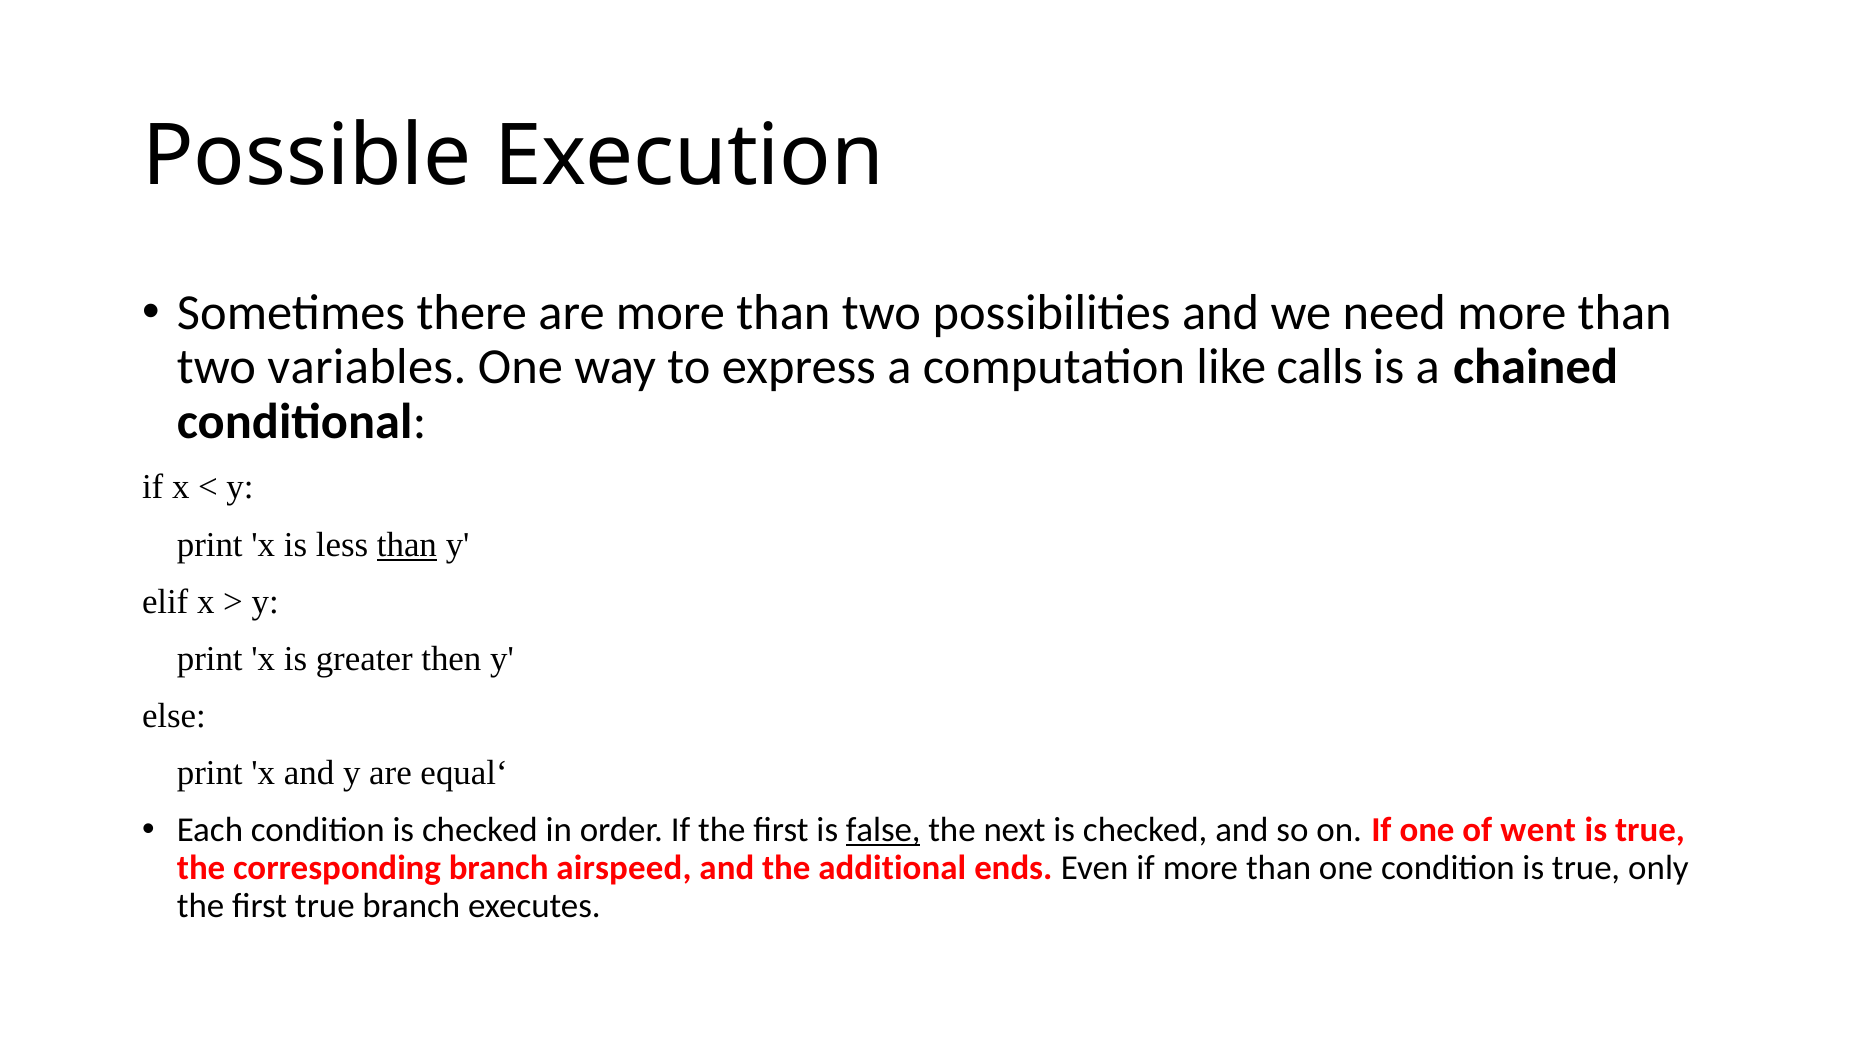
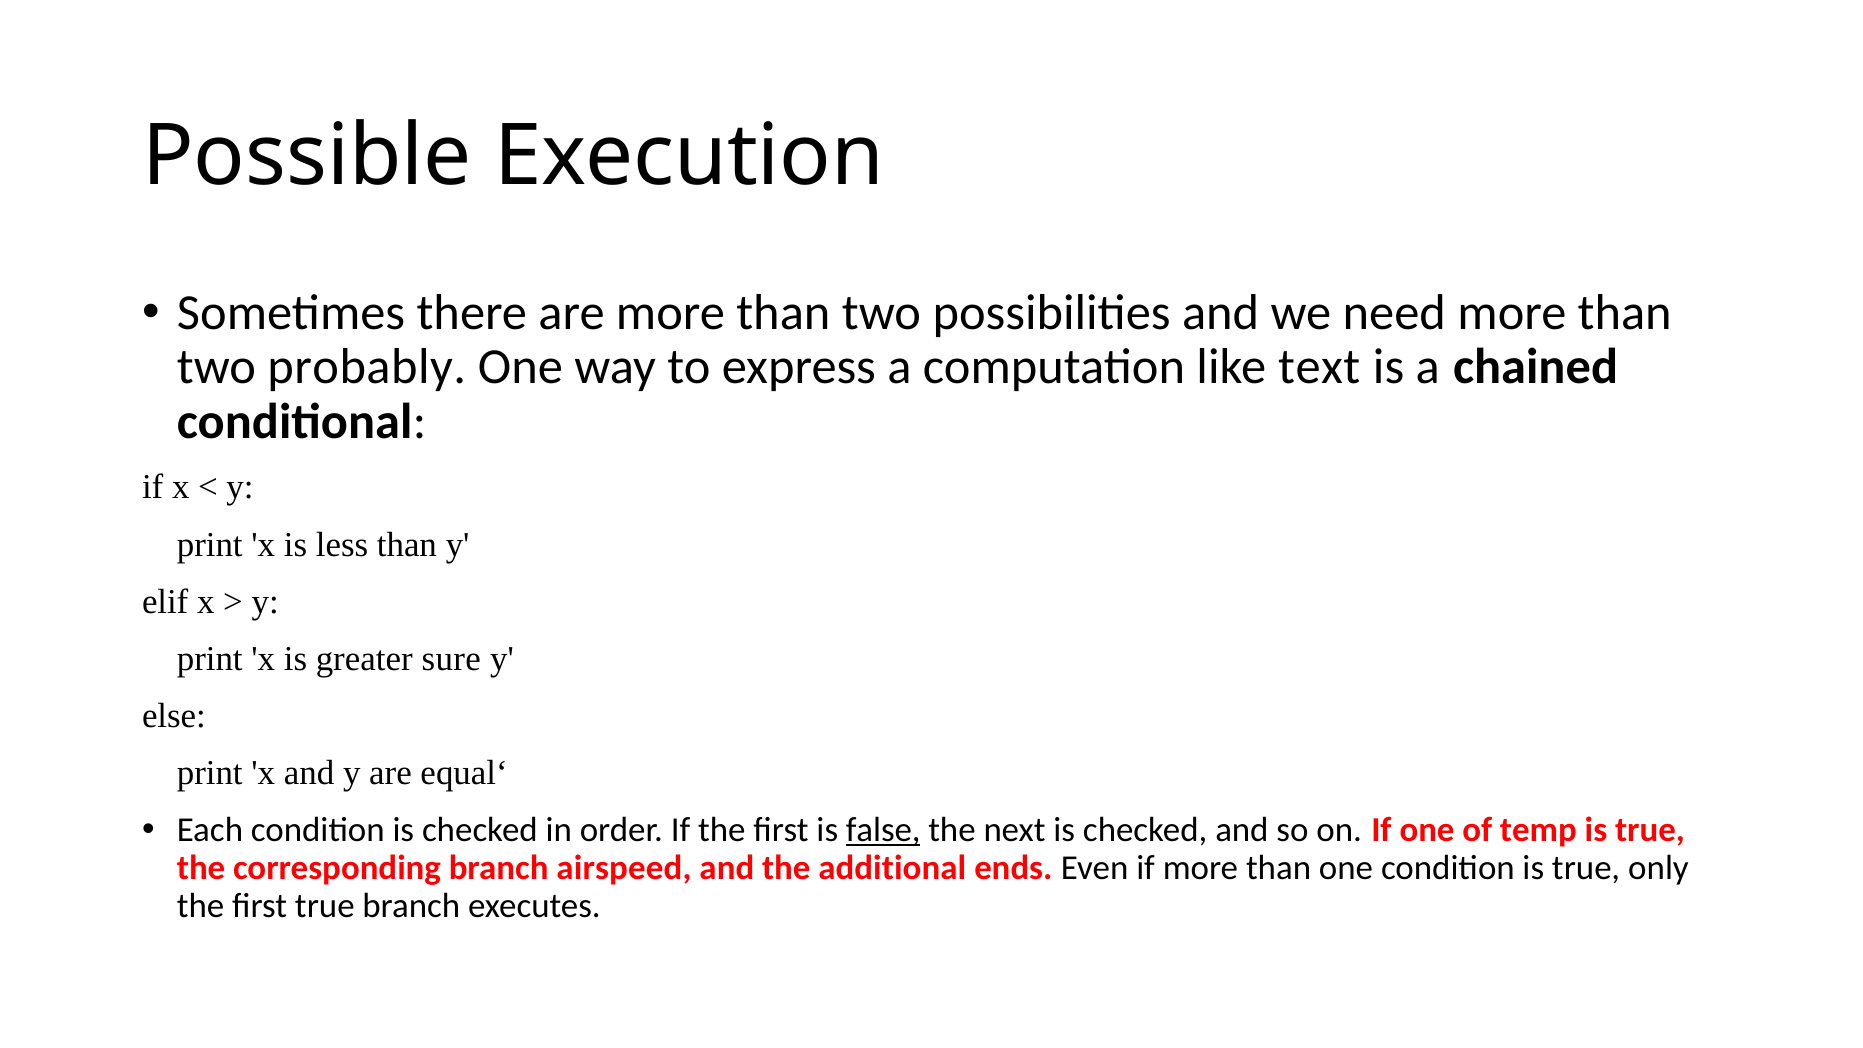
variables: variables -> probably
calls: calls -> text
than at (407, 545) underline: present -> none
then: then -> sure
went: went -> temp
